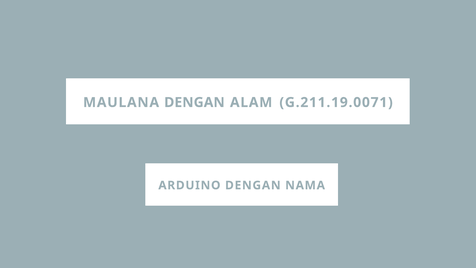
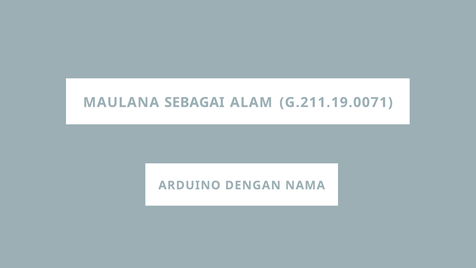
MAULANA DENGAN: DENGAN -> SEBAGAI
